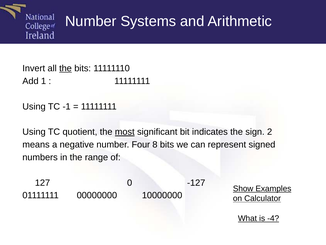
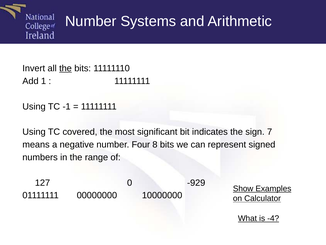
quotient: quotient -> covered
most underline: present -> none
2: 2 -> 7
-127: -127 -> -929
